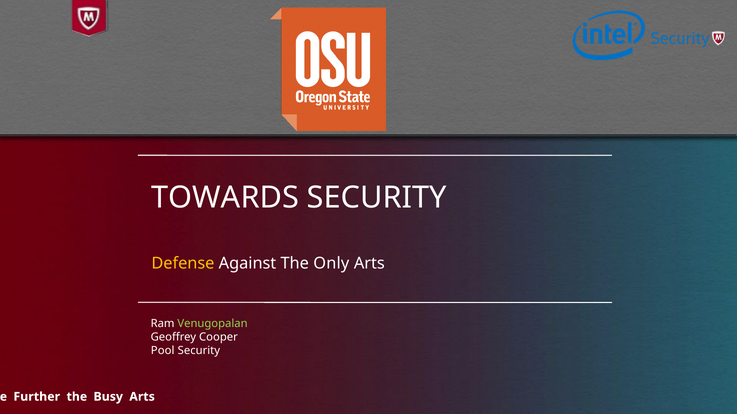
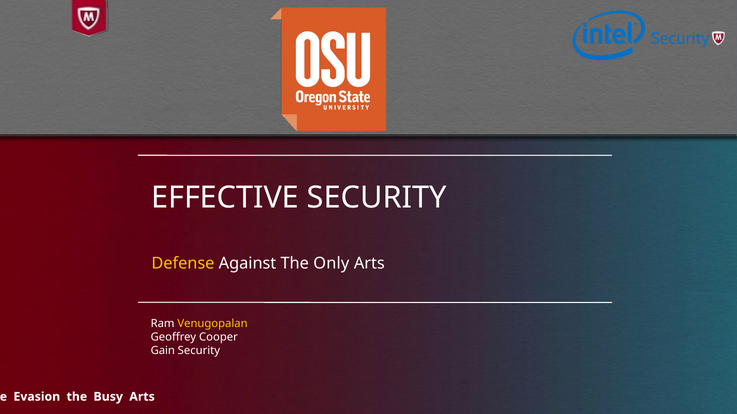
TOWARDS: TOWARDS -> EFFECTIVE
Venugopalan colour: light green -> yellow
Pool: Pool -> Gain
Further: Further -> Evasion
